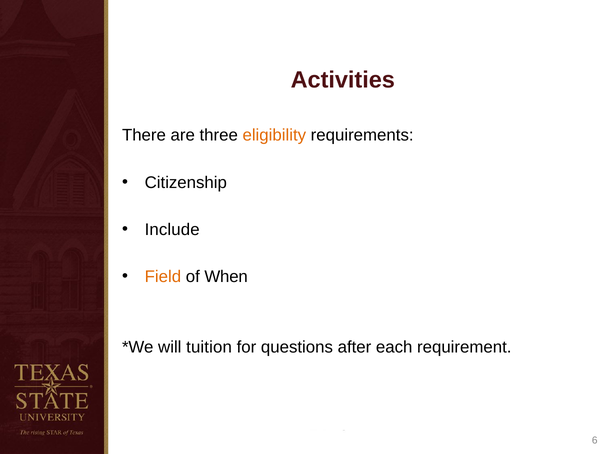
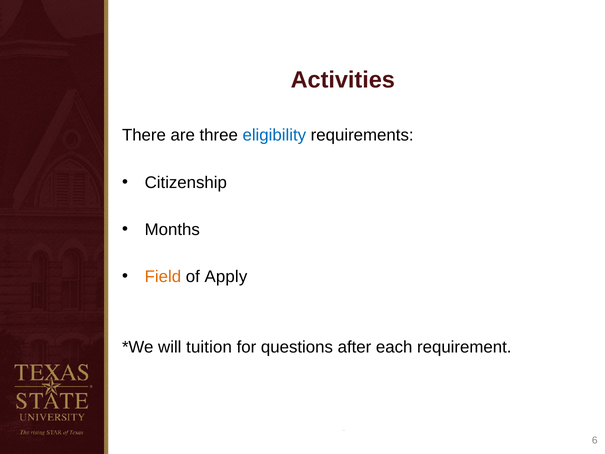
eligibility colour: orange -> blue
Include: Include -> Months
When: When -> Apply
